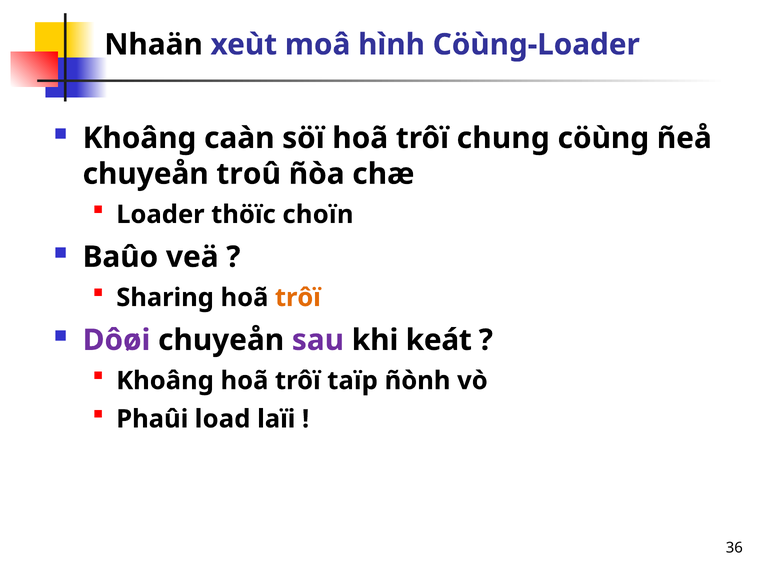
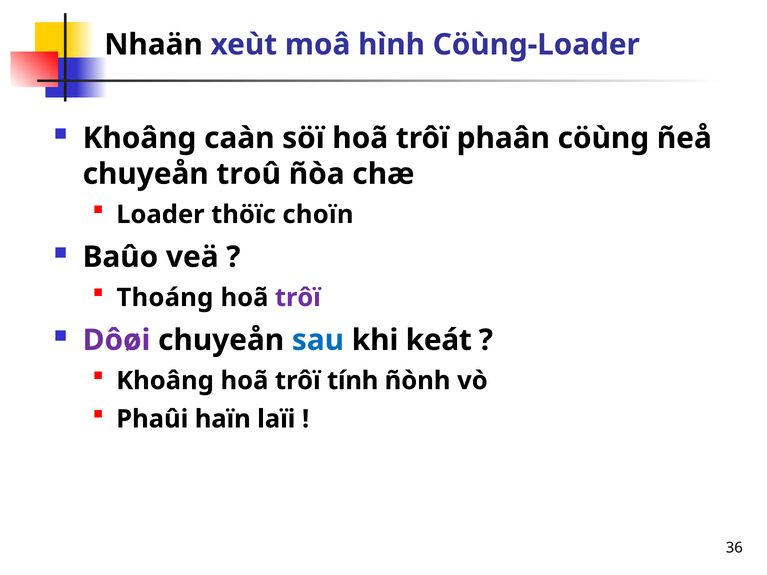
chung: chung -> phaân
Sharing: Sharing -> Thoáng
trôï at (298, 298) colour: orange -> purple
sau colour: purple -> blue
taïp: taïp -> tính
load: load -> haïn
